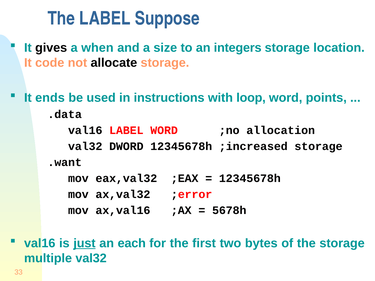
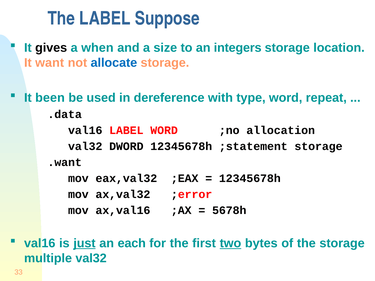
code: code -> want
allocate colour: black -> blue
ends: ends -> been
instructions: instructions -> dereference
loop: loop -> type
points: points -> repeat
;increased: ;increased -> ;statement
two underline: none -> present
